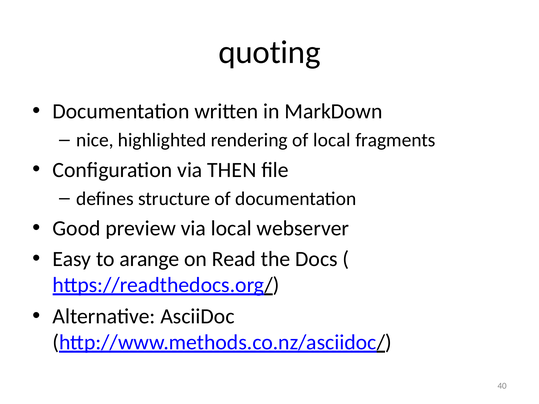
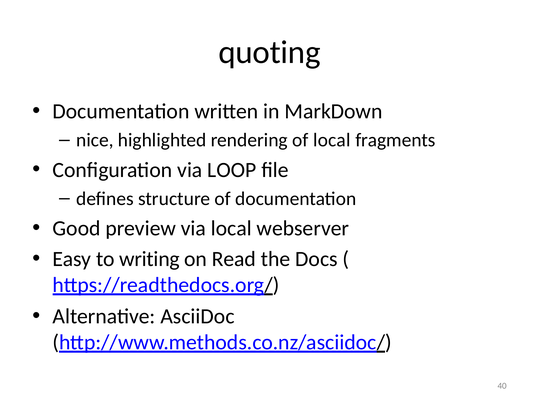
THEN: THEN -> LOOP
arange: arange -> writing
